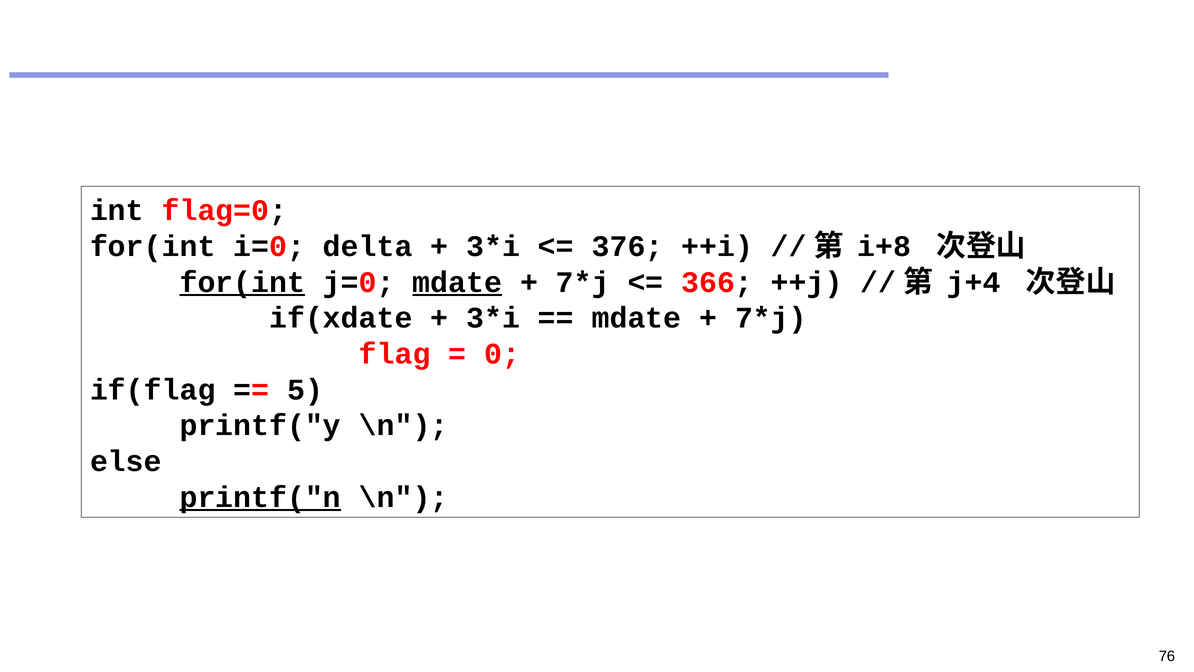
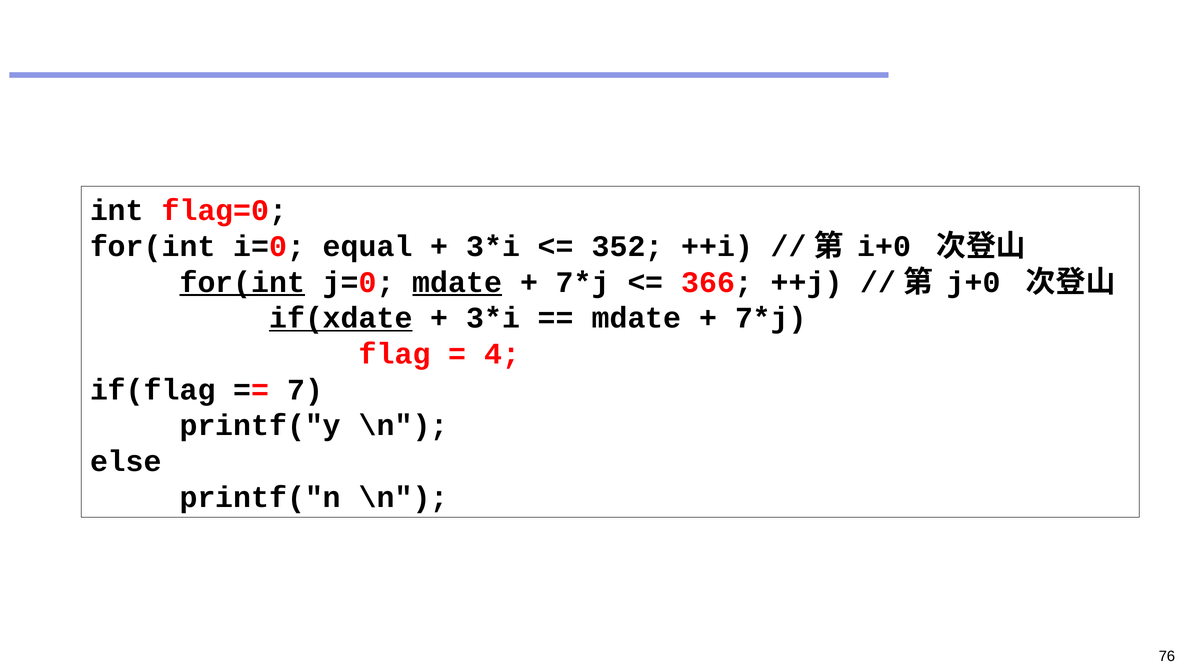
delta: delta -> equal
376: 376 -> 352
i+8: i+8 -> i+0
j+4: j+4 -> j+0
if(xdate underline: none -> present
0: 0 -> 4
5: 5 -> 7
printf("n underline: present -> none
